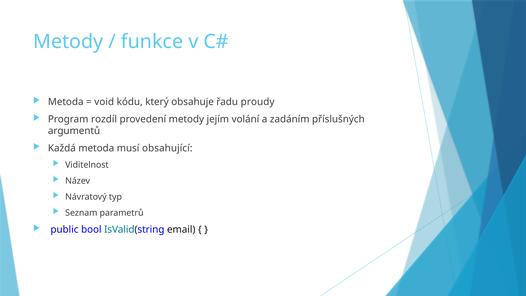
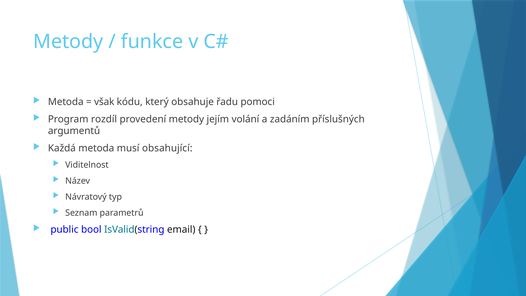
void: void -> však
proudy: proudy -> pomoci
